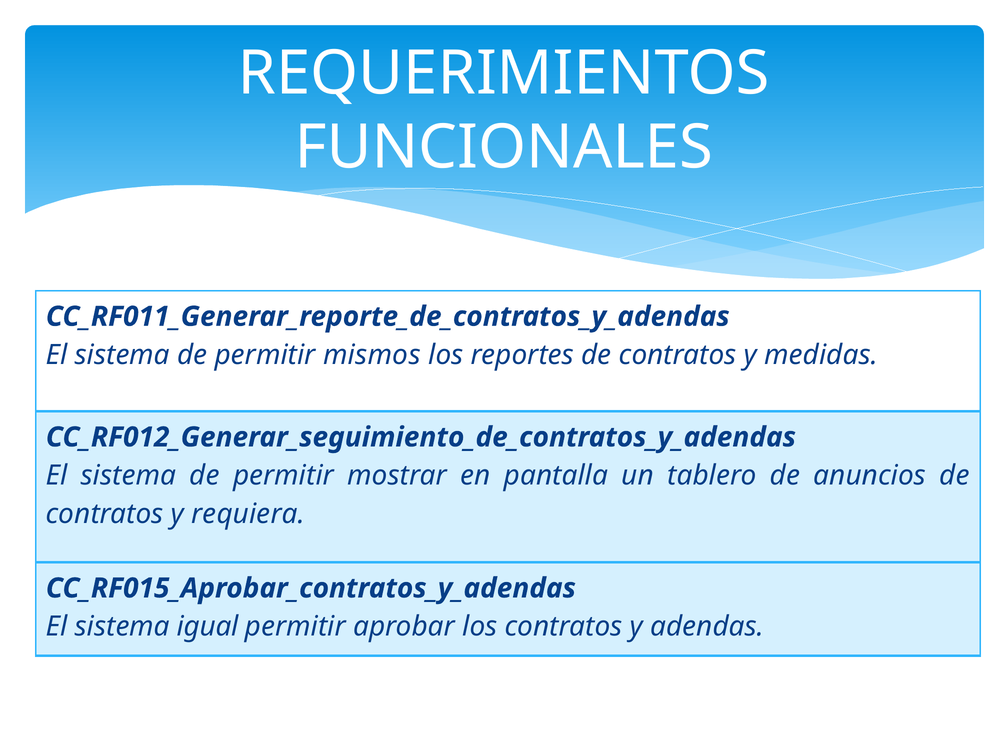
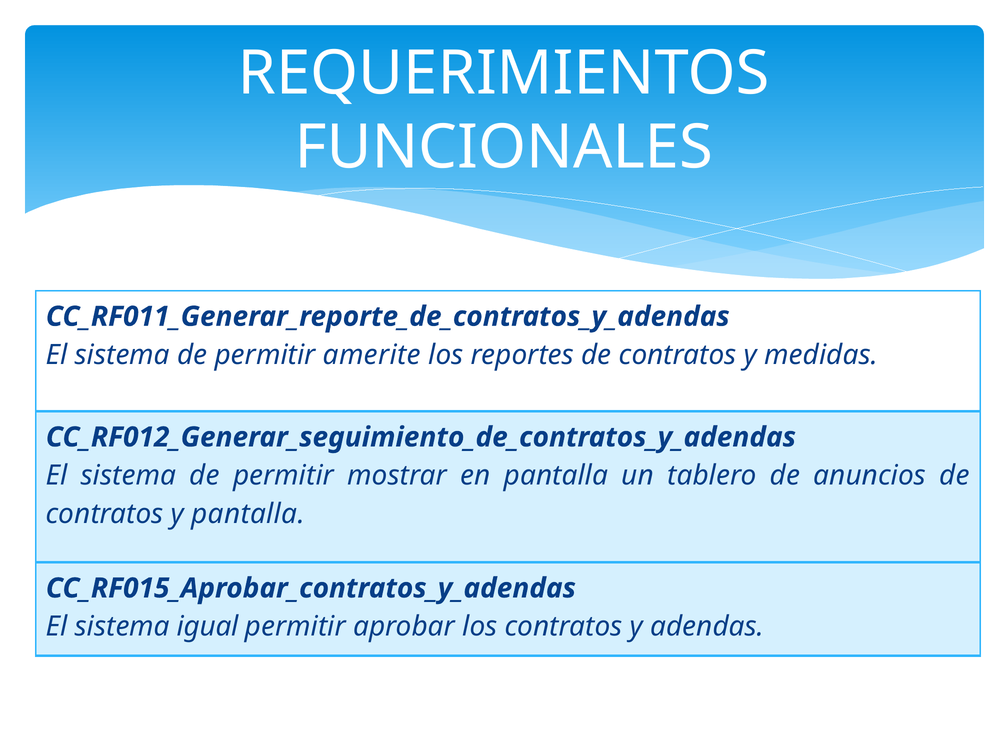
mismos: mismos -> amerite
y requiera: requiera -> pantalla
